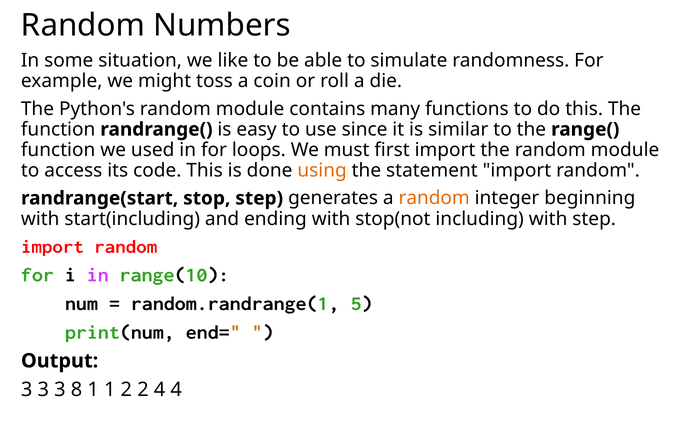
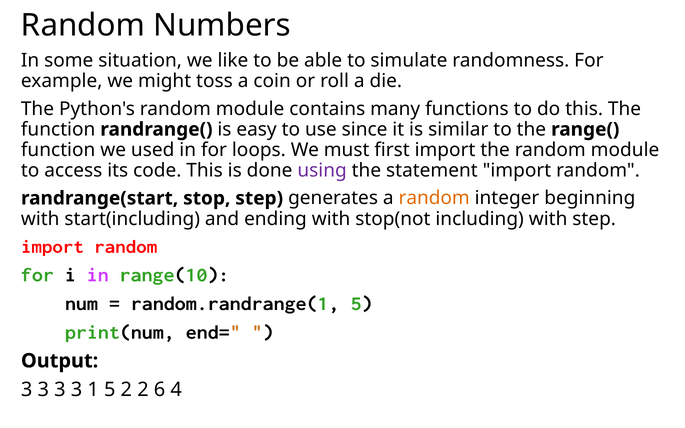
using colour: orange -> purple
3 3 3 8: 8 -> 3
1 1: 1 -> 5
2 4: 4 -> 6
